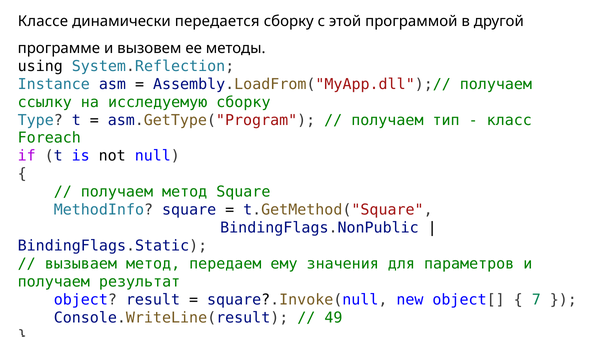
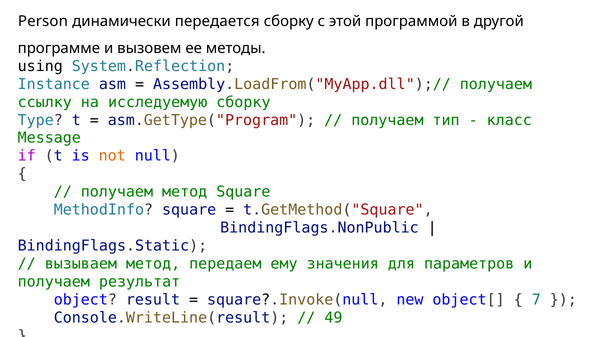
Классе: Классе -> Person
Foreach: Foreach -> Message
not colour: black -> orange
